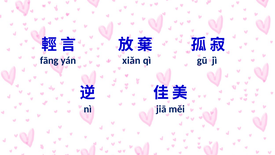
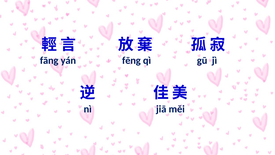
xiǎn: xiǎn -> fēng
